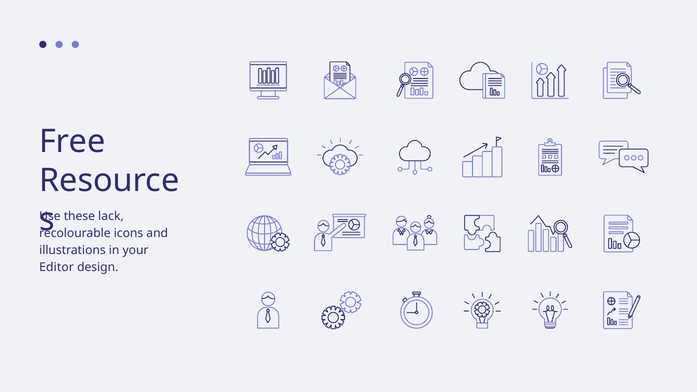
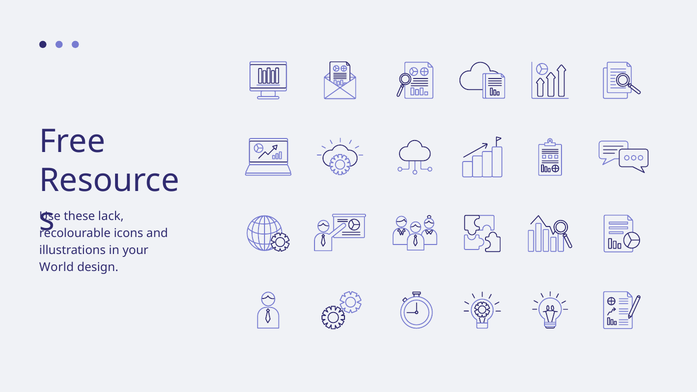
Editor: Editor -> World
